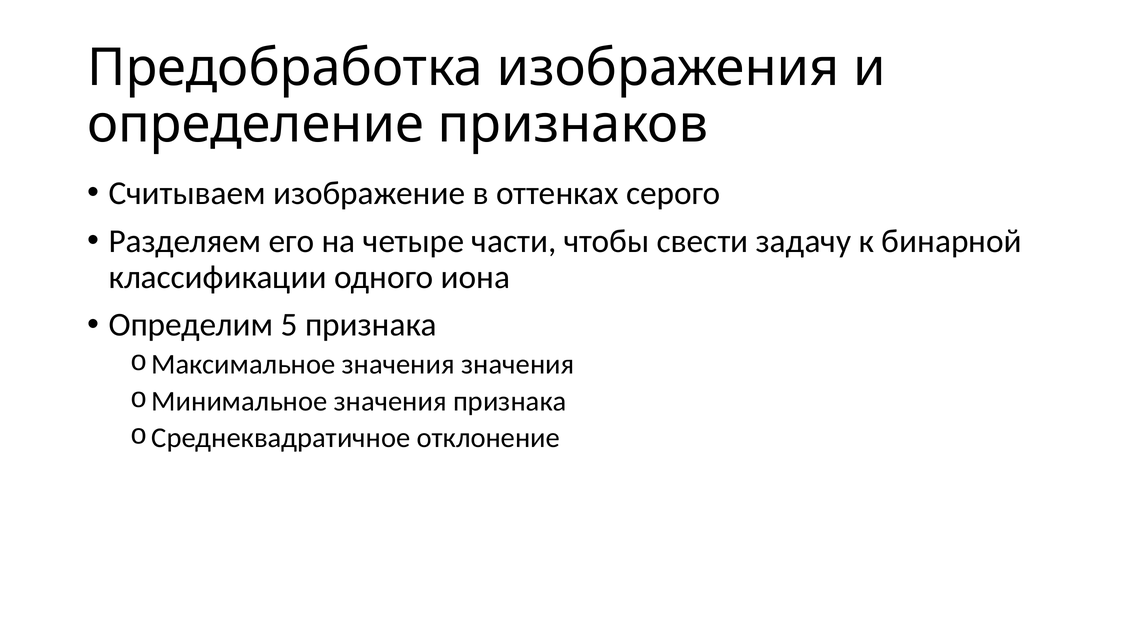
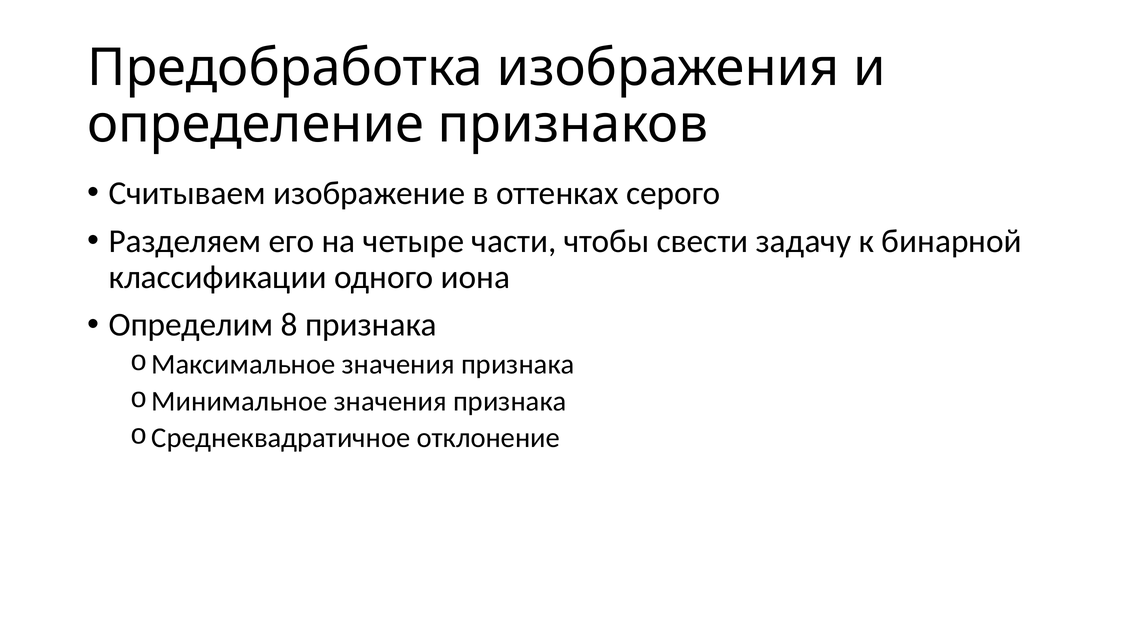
5: 5 -> 8
Максимальное значения значения: значения -> признака
